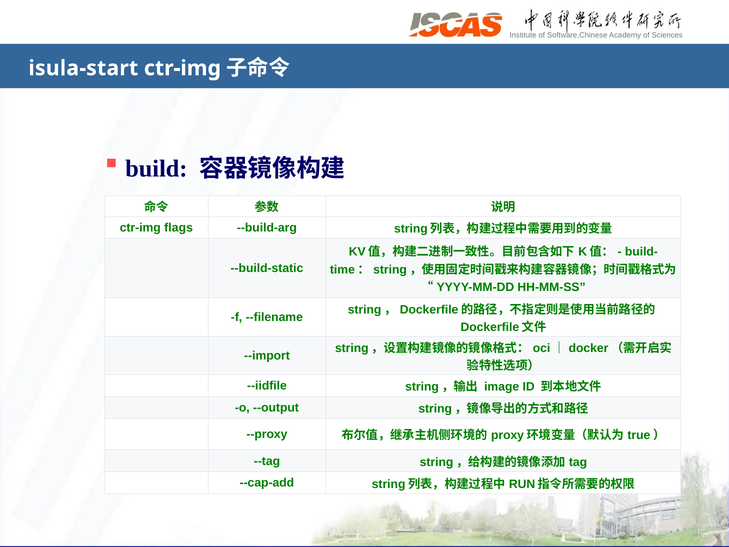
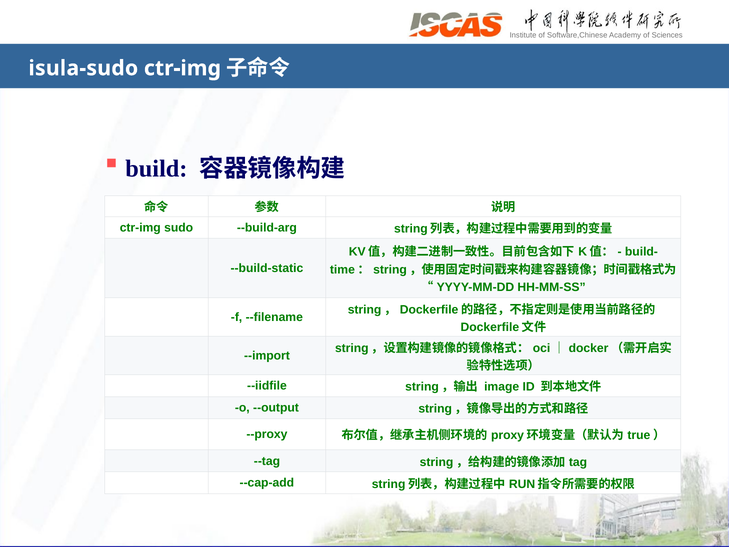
isula-start: isula-start -> isula-sudo
flags: flags -> sudo
